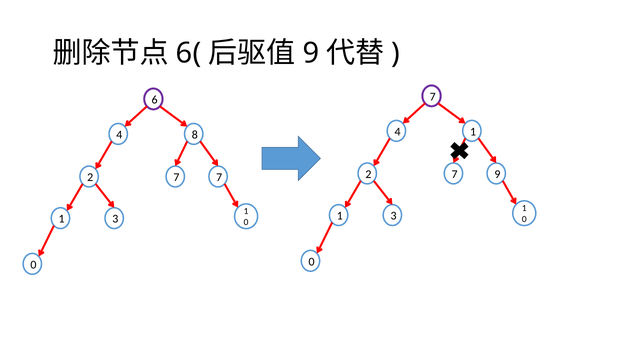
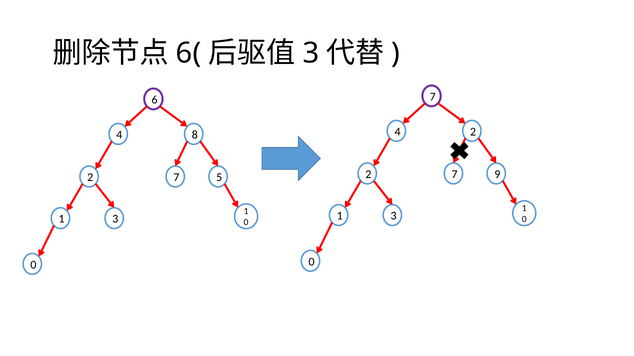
9 at (311, 54): 9 -> 3
4 1: 1 -> 2
7 7: 7 -> 5
